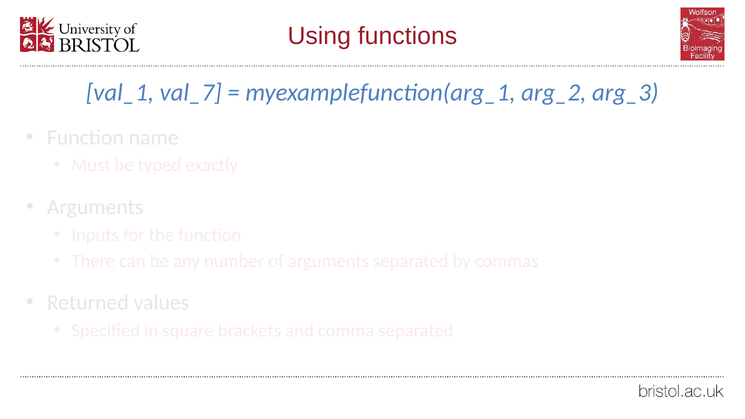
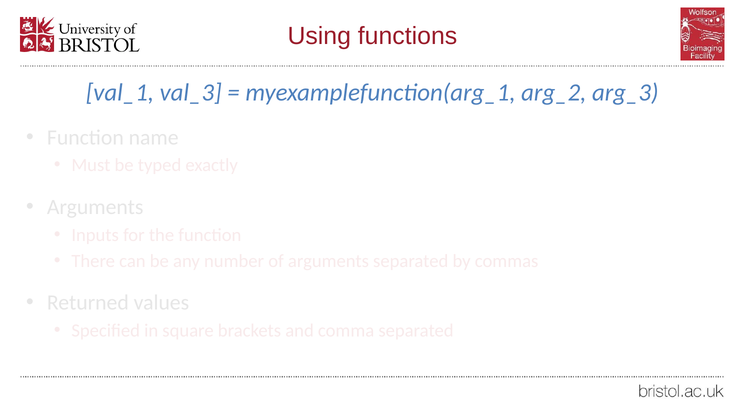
val_7: val_7 -> val_3
